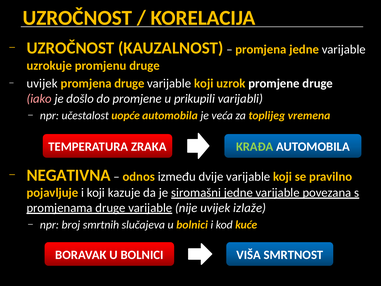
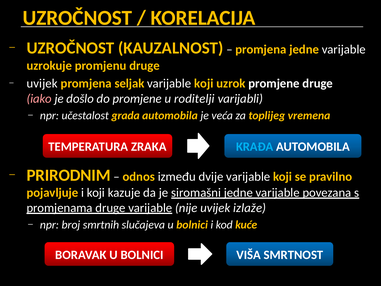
promjena druge: druge -> seljak
prikupili: prikupili -> roditelji
uopće: uopće -> grada
KRAĐA colour: light green -> light blue
NEGATIVNA: NEGATIVNA -> PRIRODNIM
